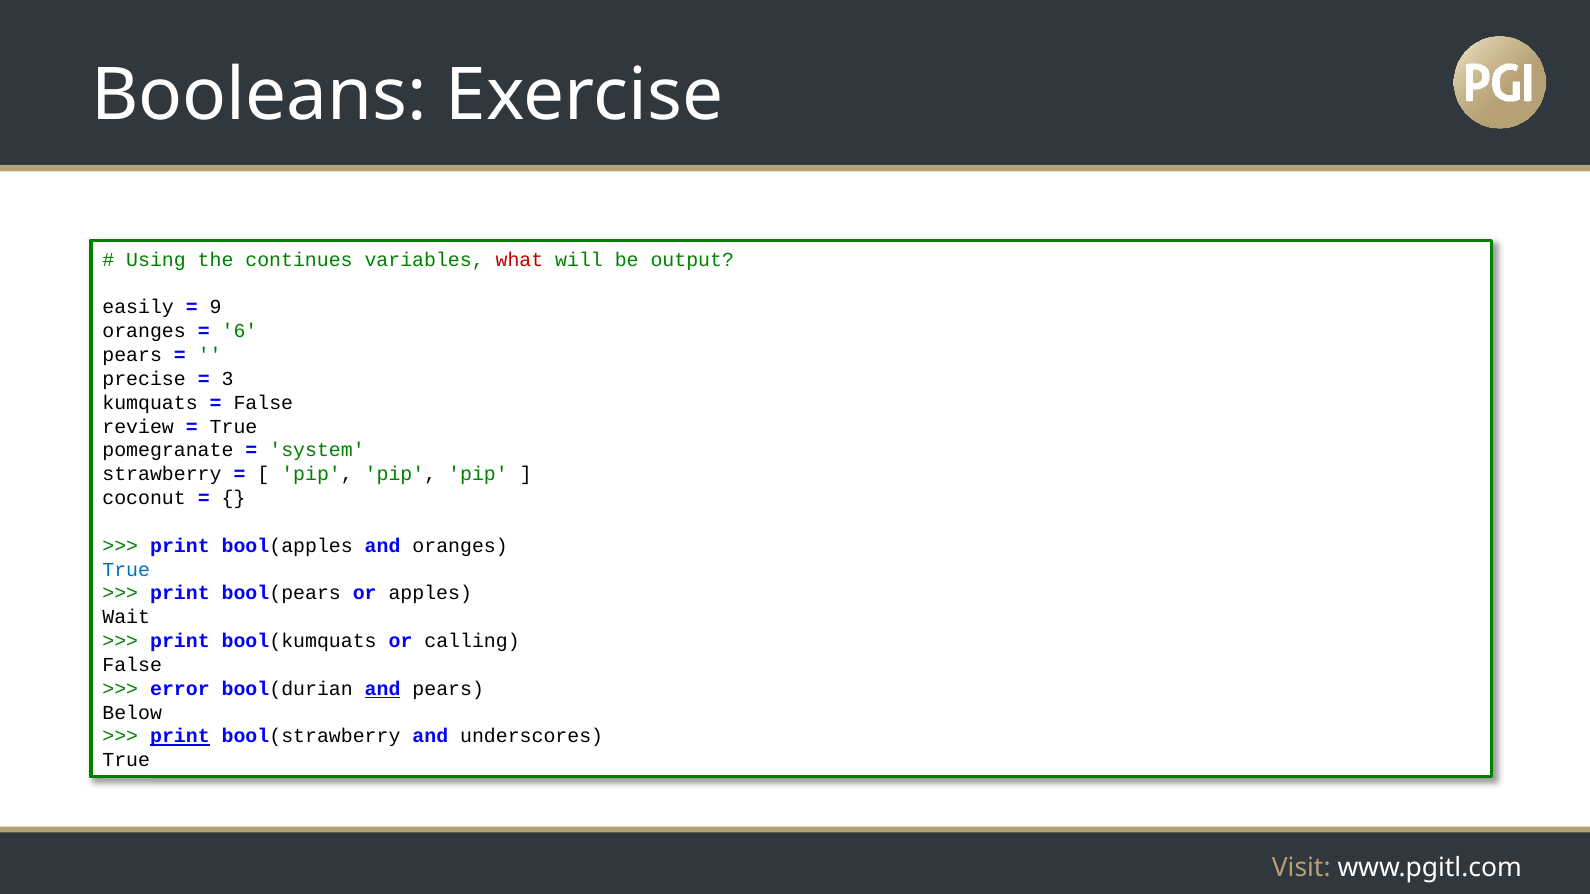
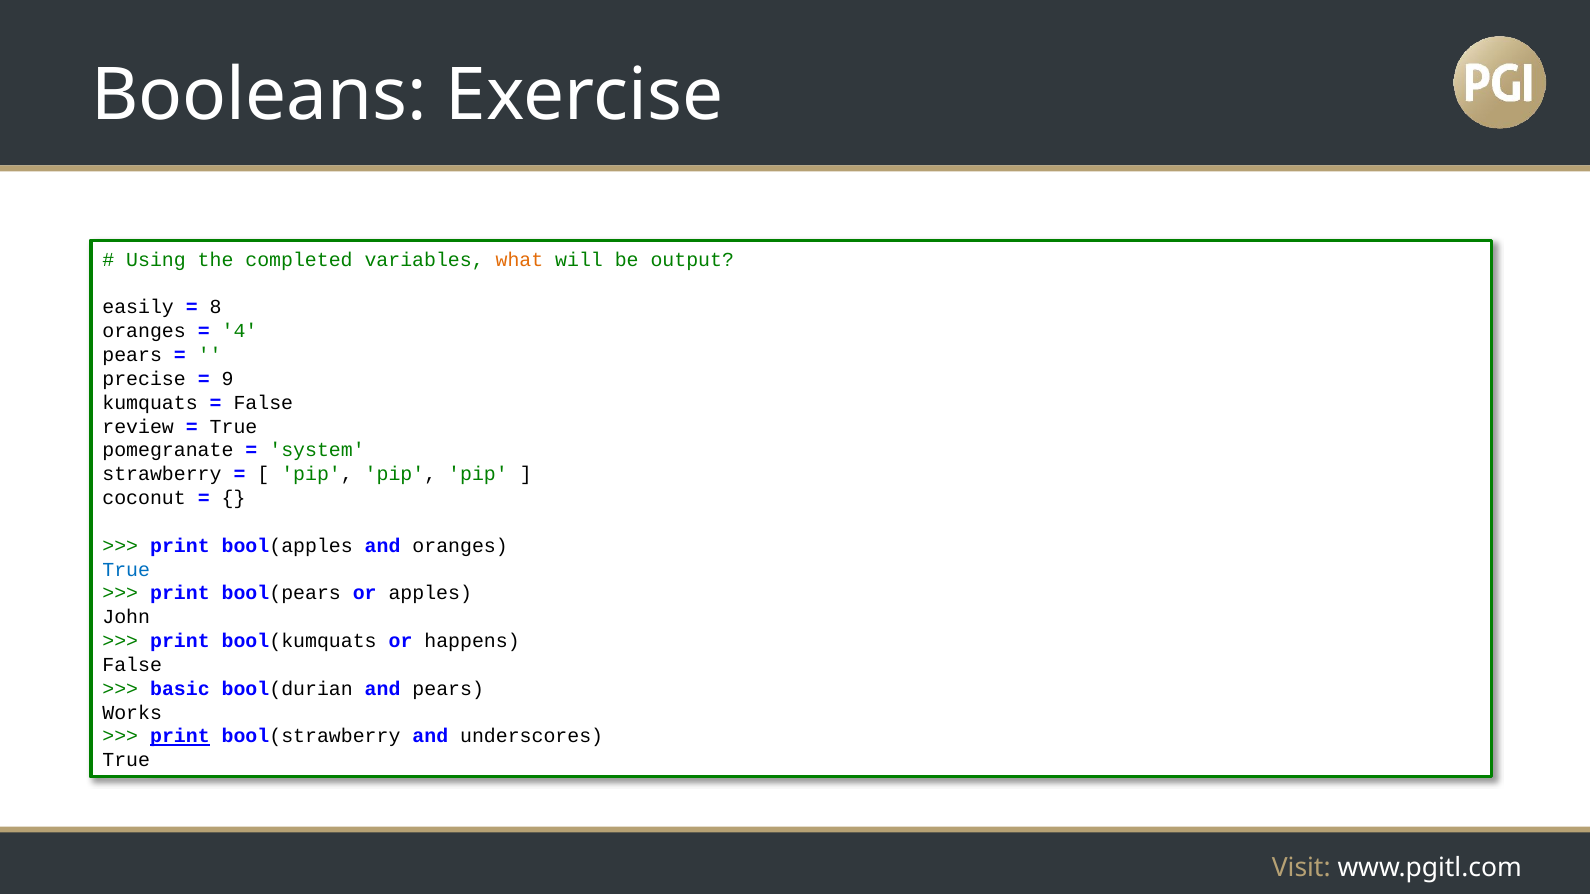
continues: continues -> completed
what colour: red -> orange
9: 9 -> 8
6: 6 -> 4
3: 3 -> 9
Wait: Wait -> John
calling: calling -> happens
error: error -> basic
and at (383, 689) underline: present -> none
Below: Below -> Works
